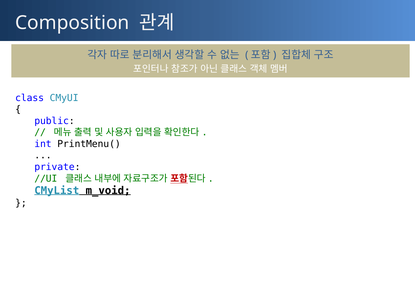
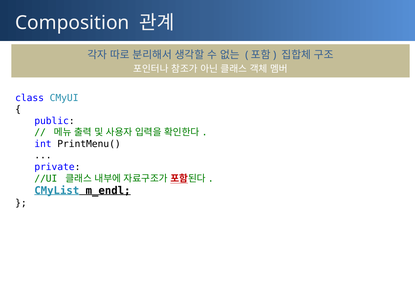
m_void: m_void -> m_endl
